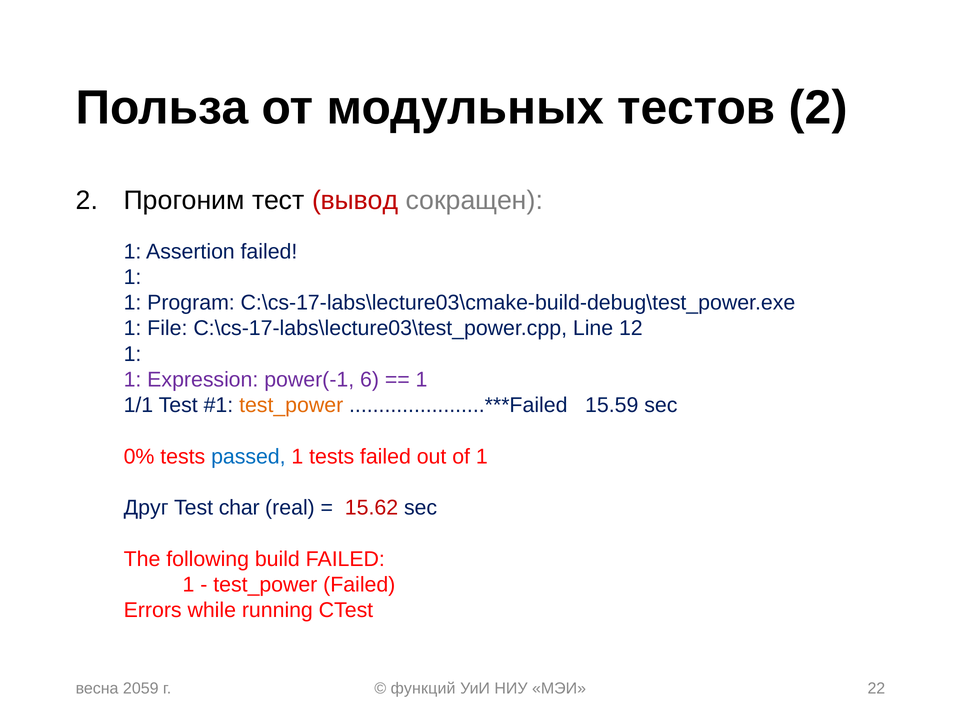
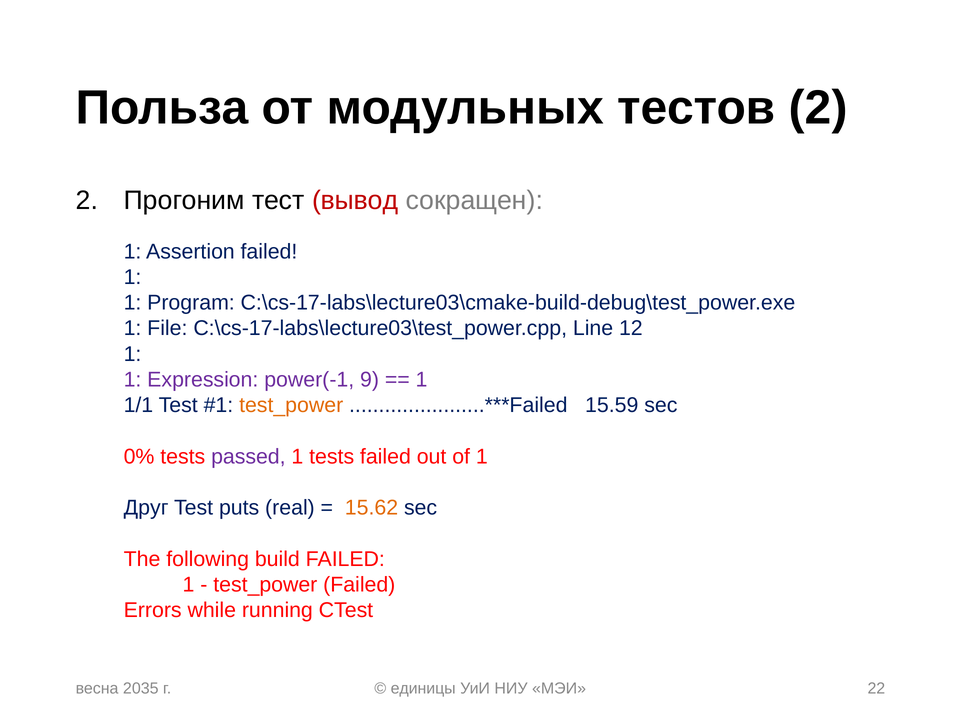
6: 6 -> 9
passed colour: blue -> purple
char: char -> puts
15.62 colour: red -> orange
2059: 2059 -> 2035
функций: функций -> единицы
